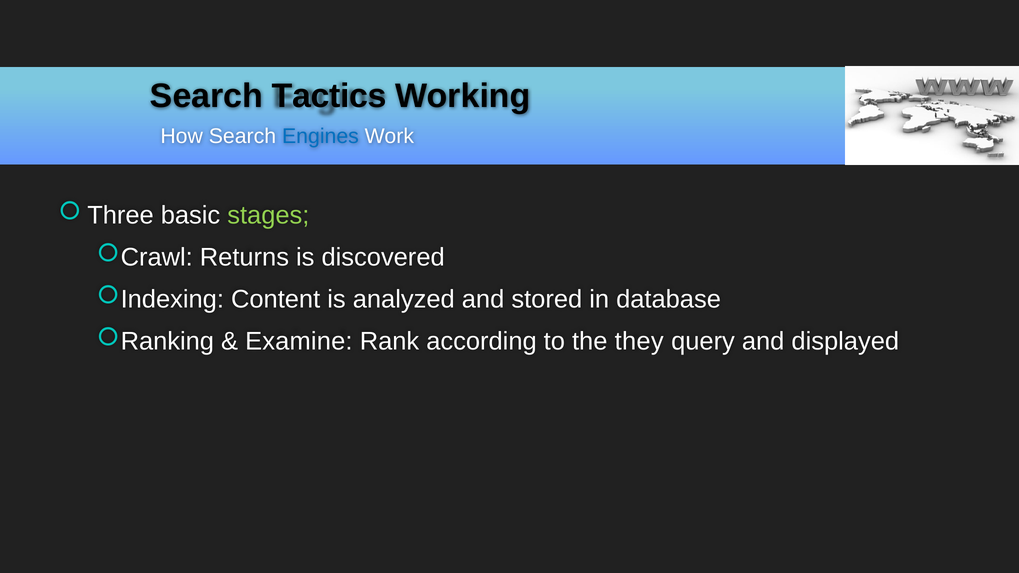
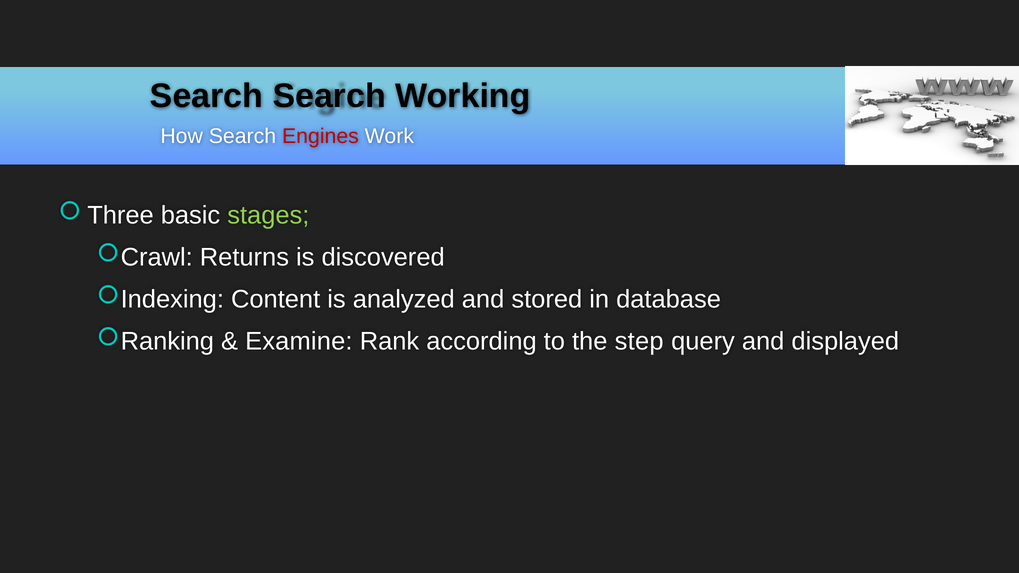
Search Tactics: Tactics -> Search
Engines colour: blue -> red
they: they -> step
